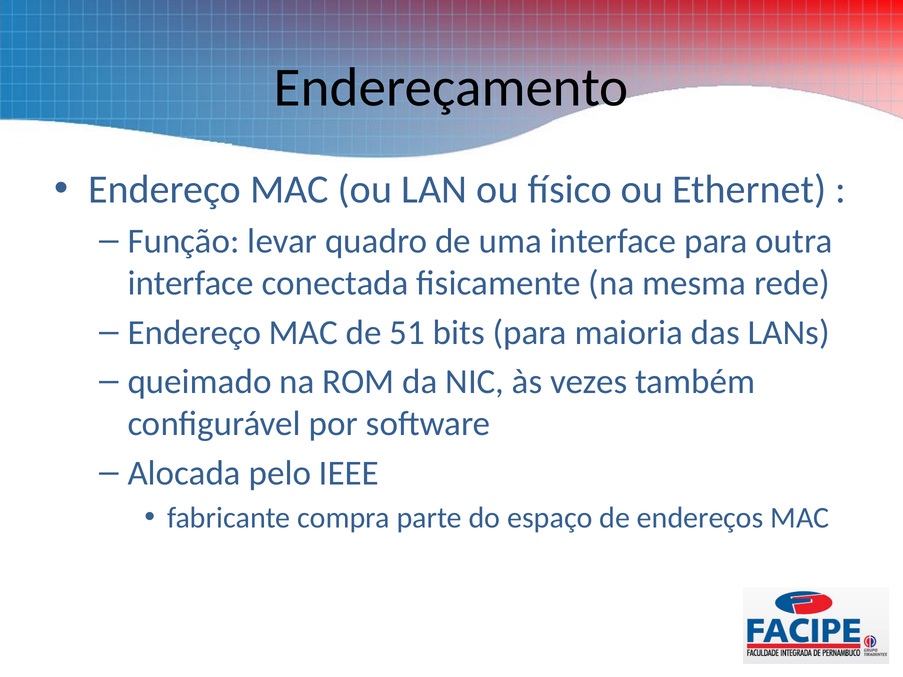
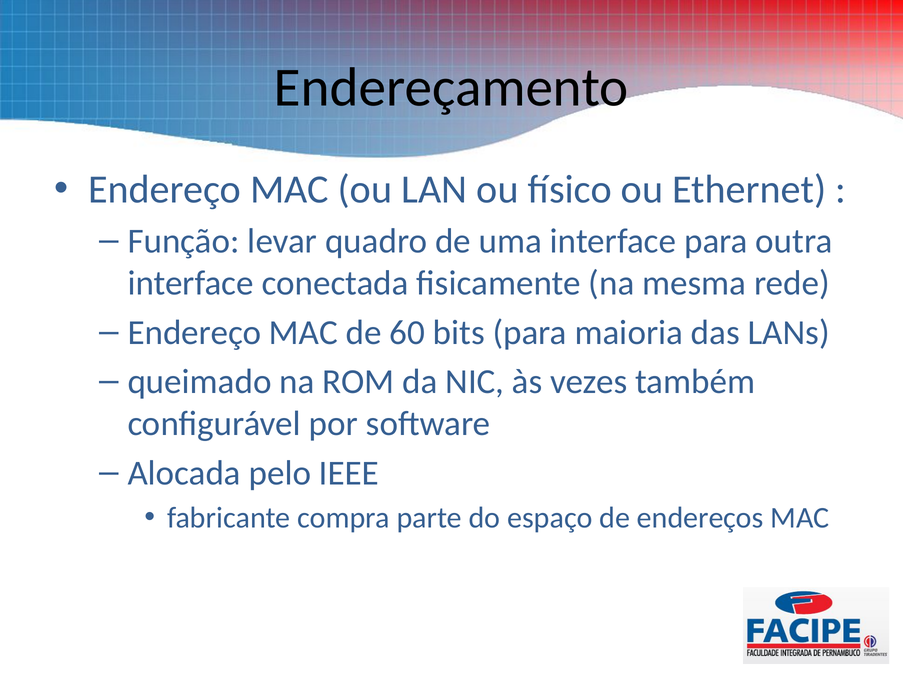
51: 51 -> 60
